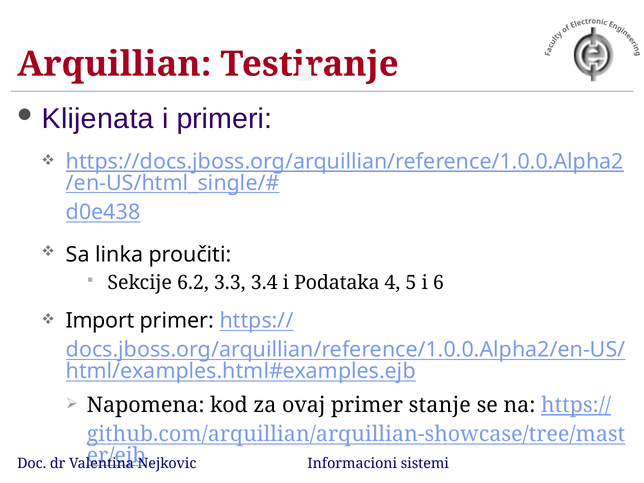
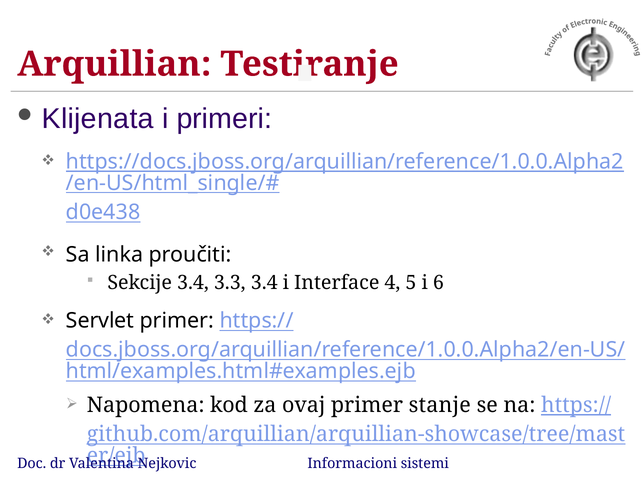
Sekcije 6.2: 6.2 -> 3.4
Podataka: Podataka -> Interface
Import: Import -> Servlet
